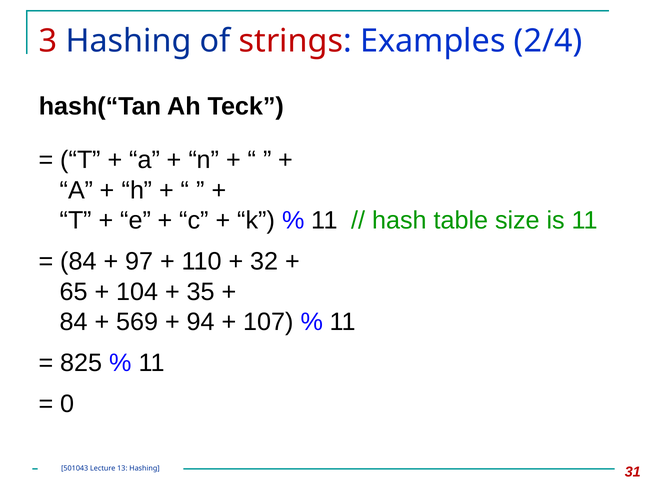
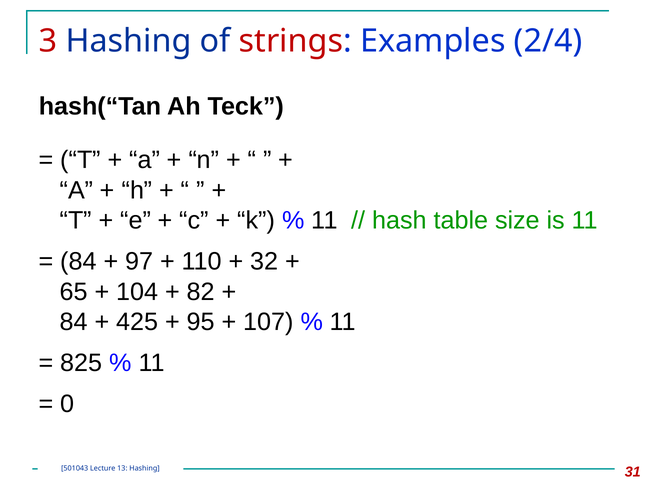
35: 35 -> 82
569: 569 -> 425
94: 94 -> 95
